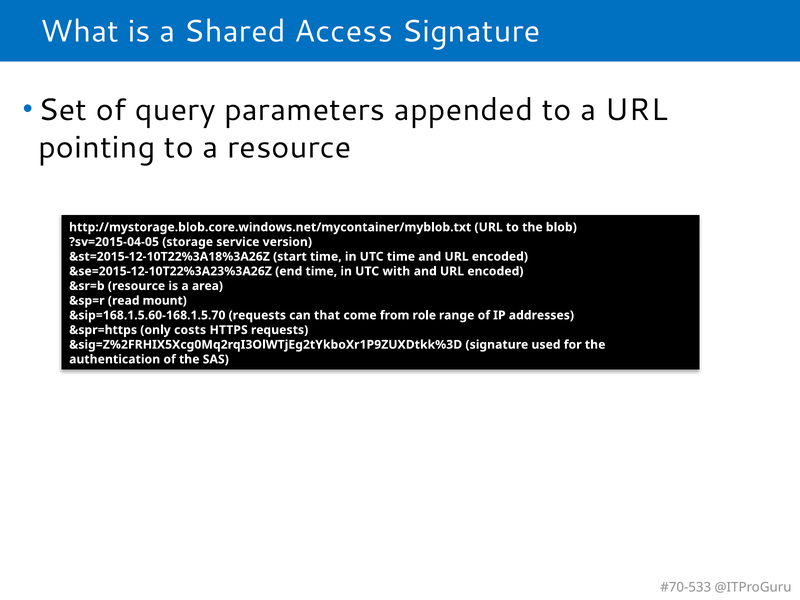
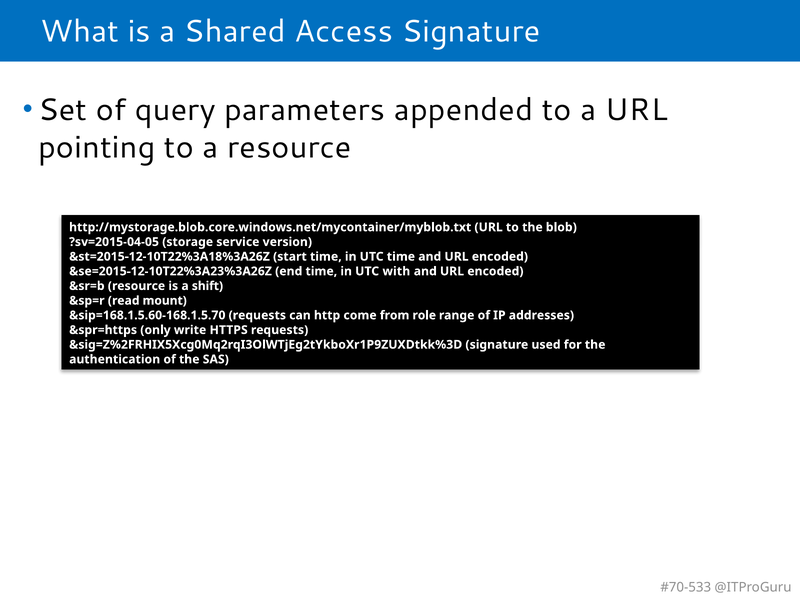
area: area -> shift
that: that -> http
costs: costs -> write
